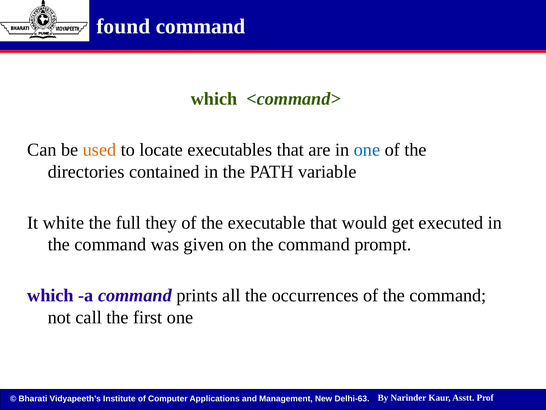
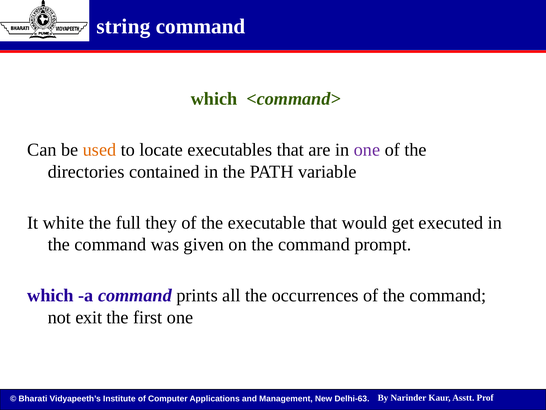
found: found -> string
one at (367, 150) colour: blue -> purple
call: call -> exit
